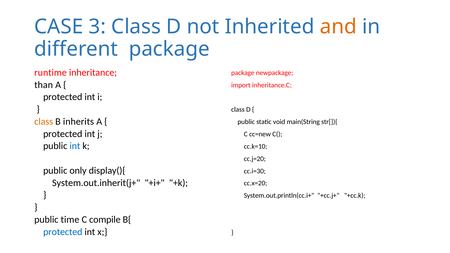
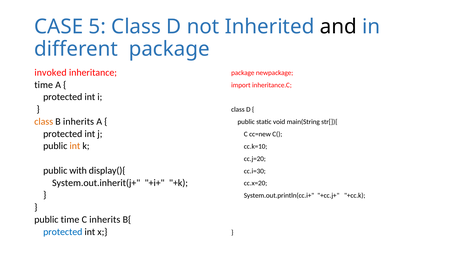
3: 3 -> 5
and colour: orange -> black
runtime: runtime -> invoked
than at (44, 85): than -> time
int at (75, 146) colour: blue -> orange
only: only -> with
C compile: compile -> inherits
